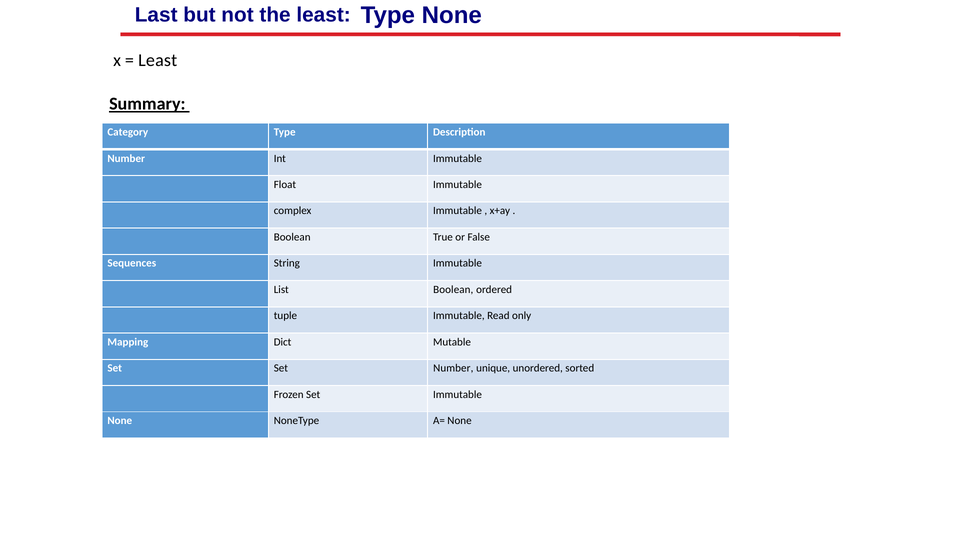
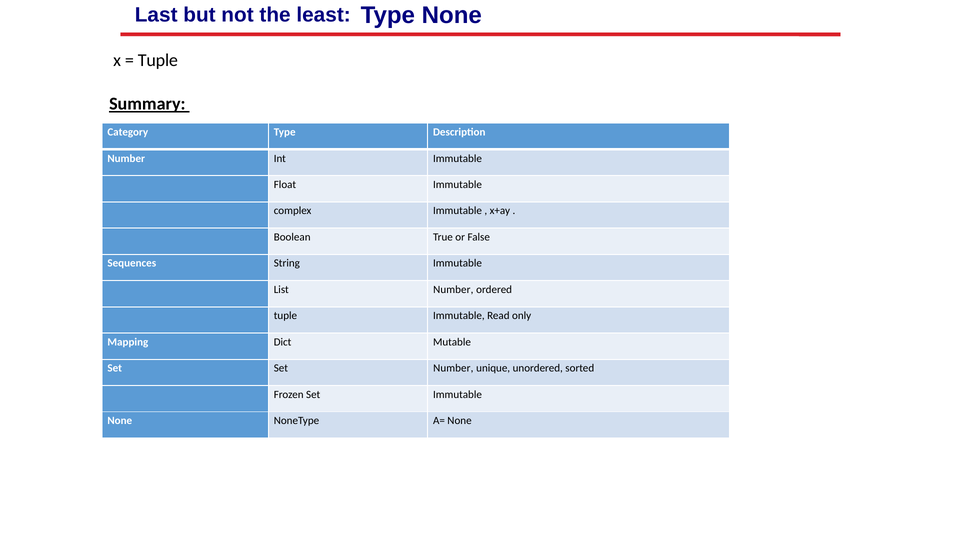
Least at (158, 61): Least -> Tuple
List Boolean: Boolean -> Number
